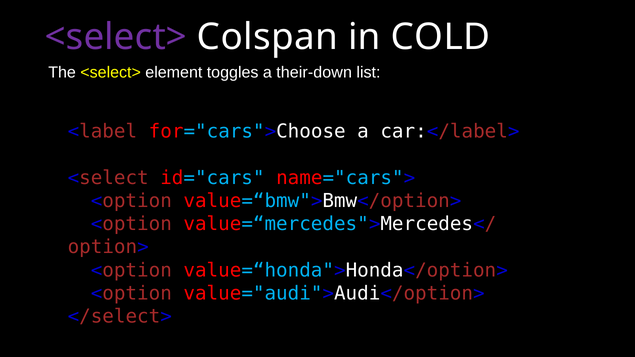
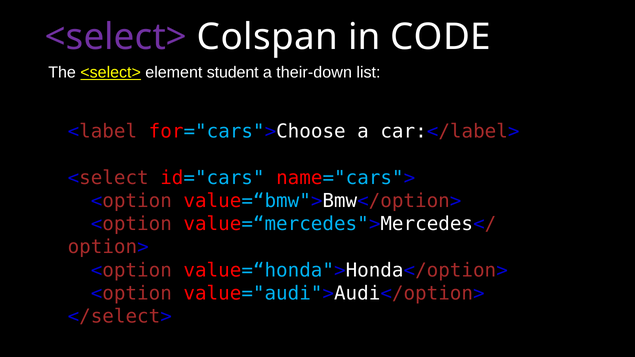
COLD: COLD -> CODE
<select> at (111, 73) underline: none -> present
toggles: toggles -> student
